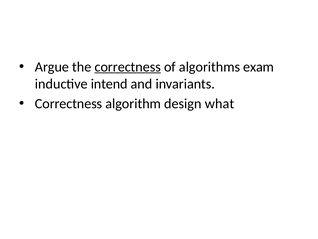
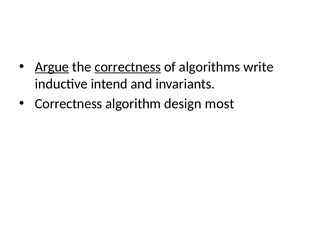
Argue underline: none -> present
exam: exam -> write
what: what -> most
